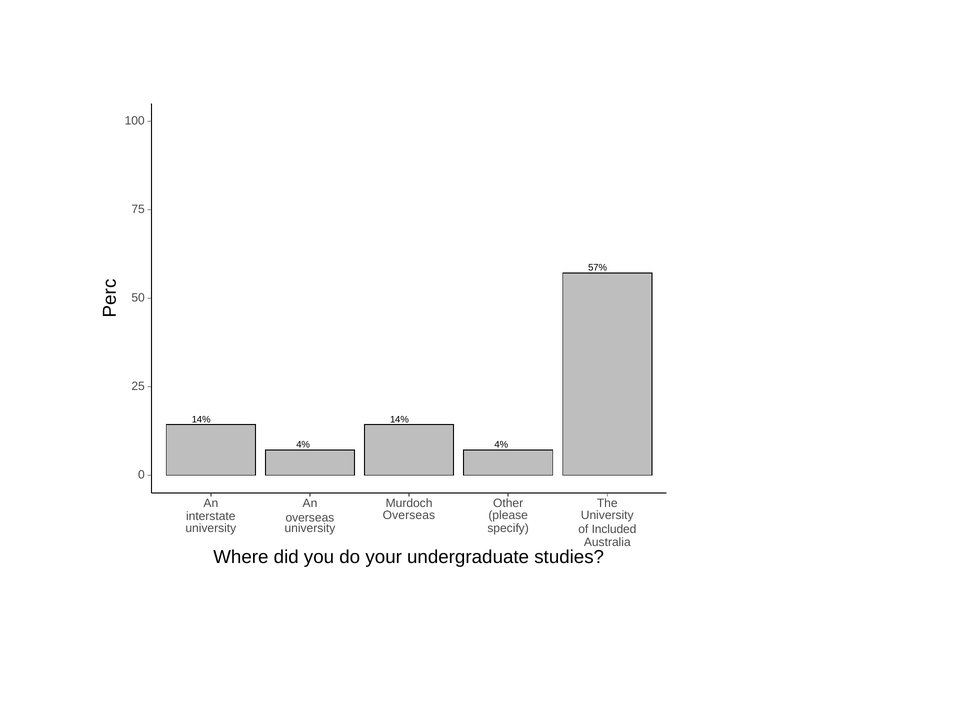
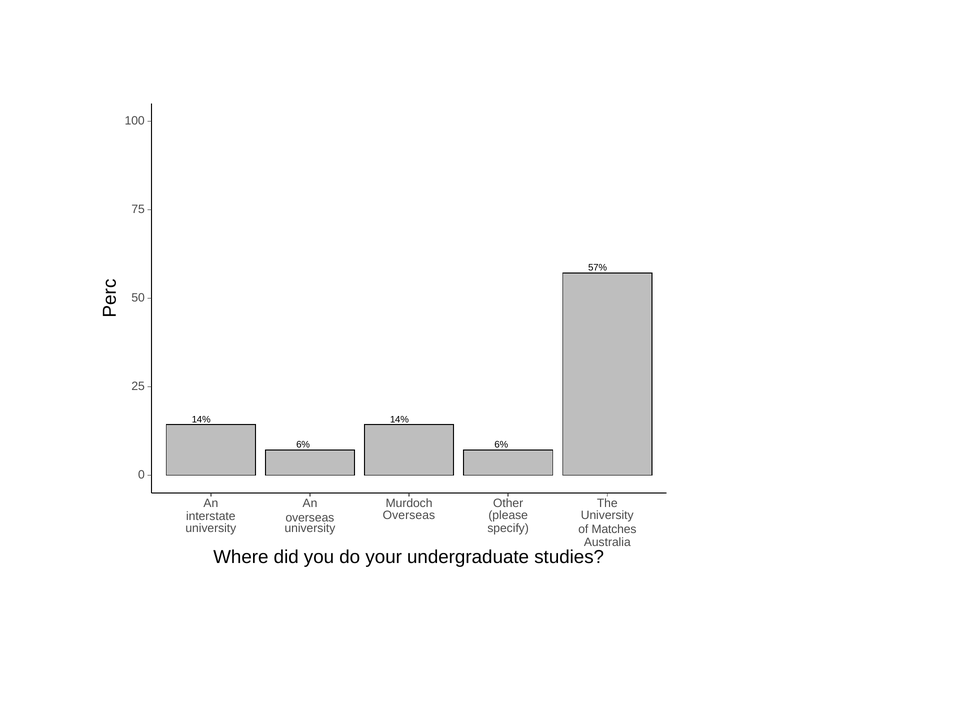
4% at (303, 445): 4% -> 6%
4% at (501, 445): 4% -> 6%
Included: Included -> Matches
